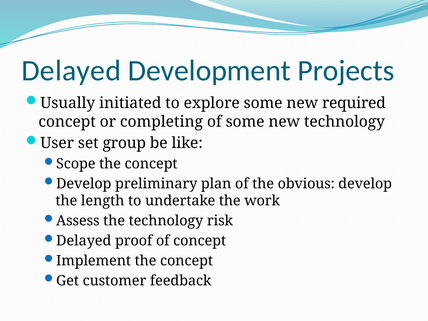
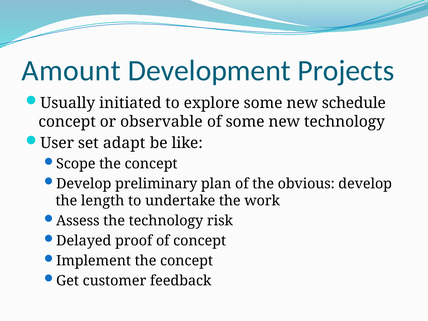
Delayed at (71, 71): Delayed -> Amount
required: required -> schedule
completing: completing -> observable
group: group -> adapt
